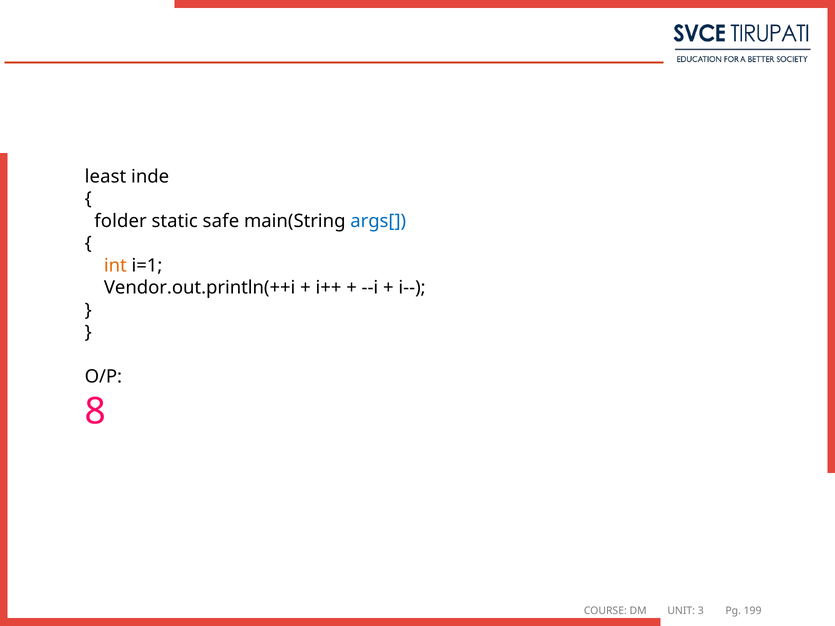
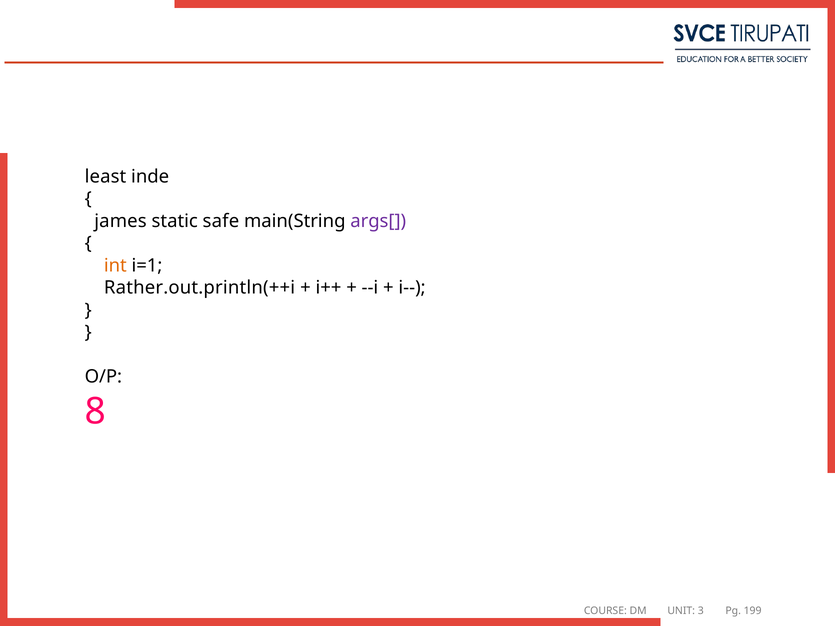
folder: folder -> james
args[ colour: blue -> purple
Vendor.out.println(++i: Vendor.out.println(++i -> Rather.out.println(++i
